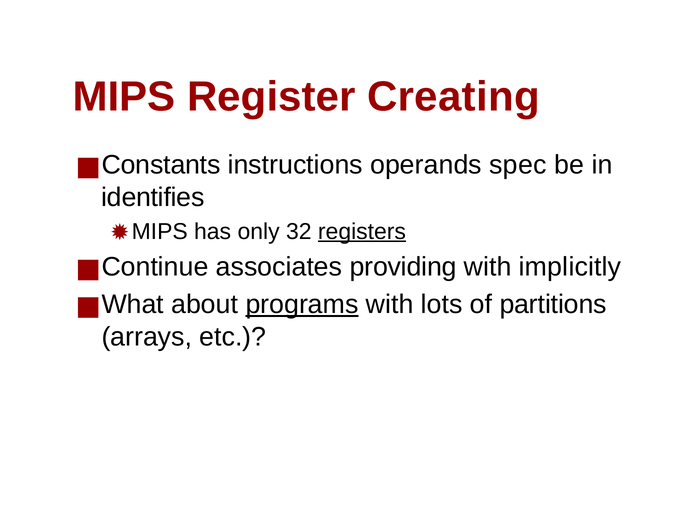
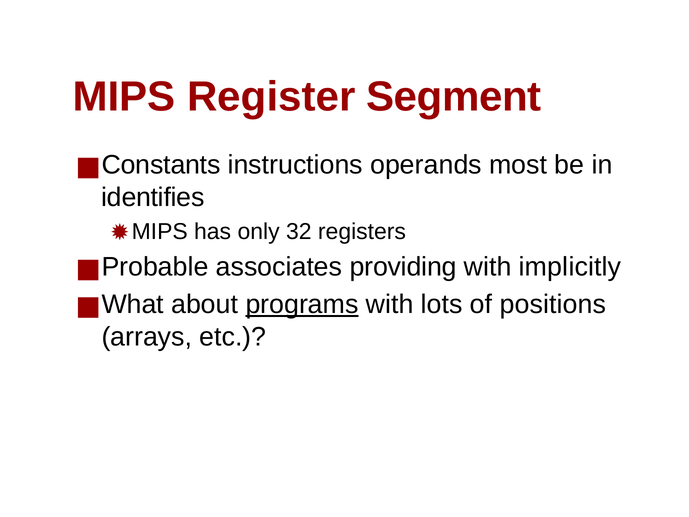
Creating: Creating -> Segment
spec: spec -> most
registers underline: present -> none
Continue: Continue -> Probable
partitions: partitions -> positions
